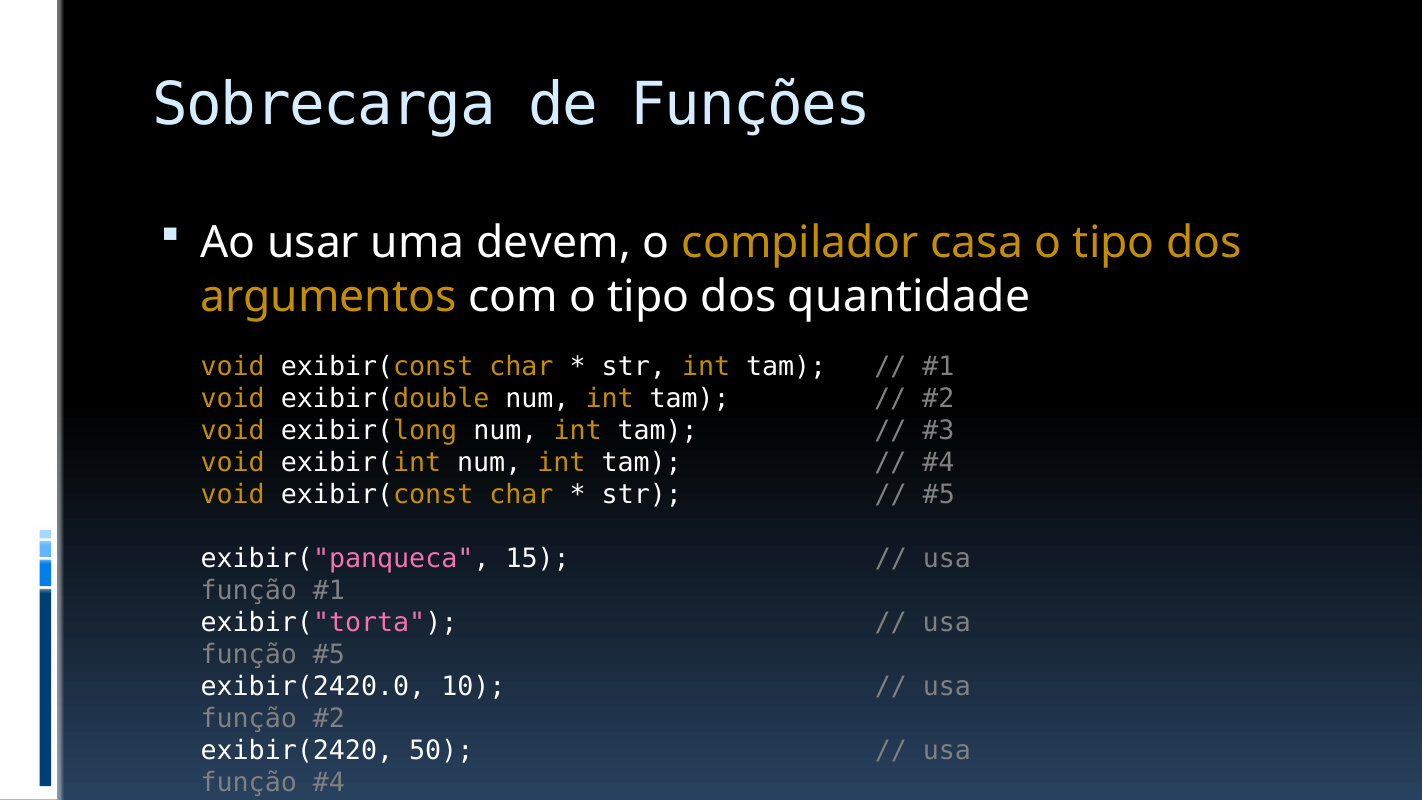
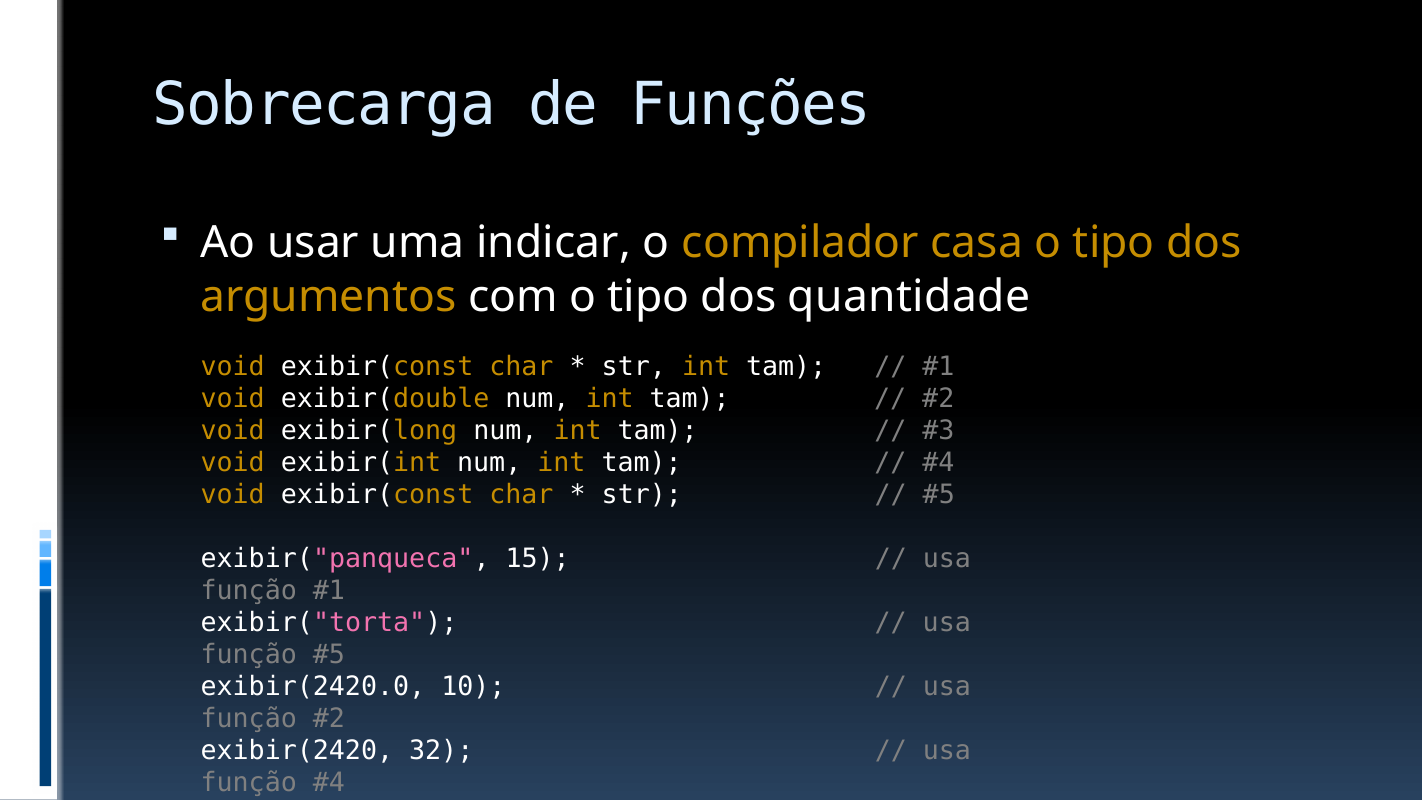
devem: devem -> indicar
50: 50 -> 32
